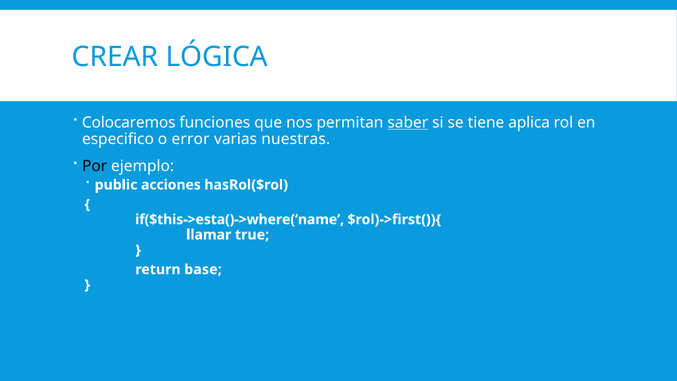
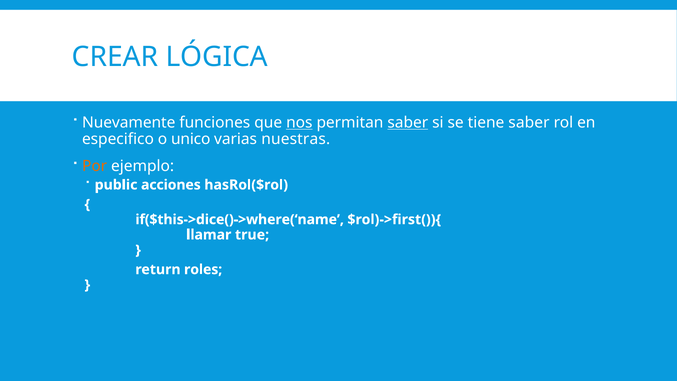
Colocaremos: Colocaremos -> Nuevamente
nos underline: none -> present
tiene aplica: aplica -> saber
error: error -> unico
Por colour: black -> orange
if($this->esta()->where(‘name: if($this->esta()->where(‘name -> if($this->dice()->where(‘name
base: base -> roles
